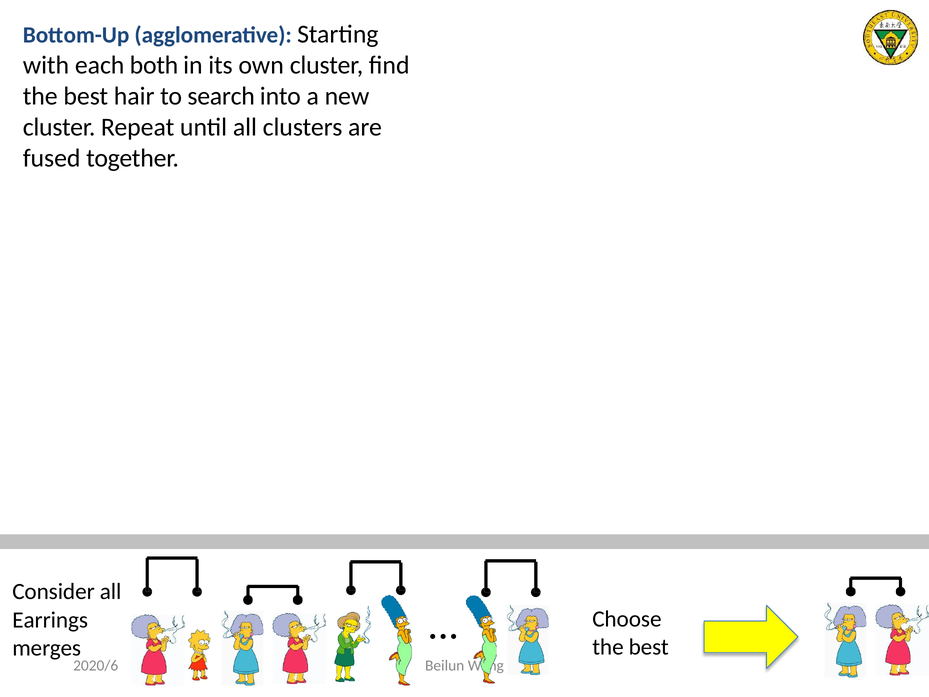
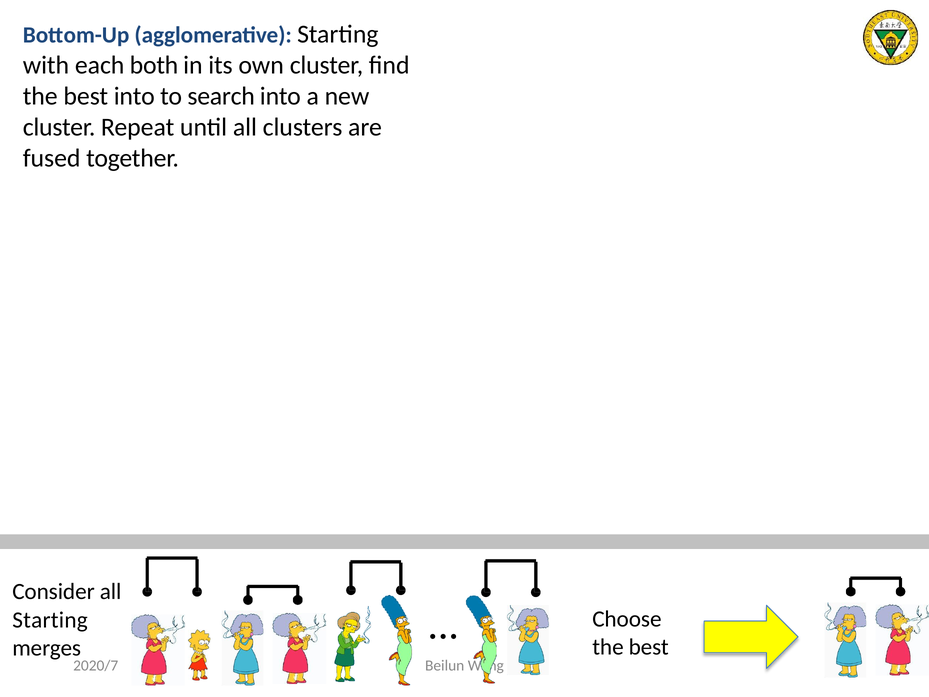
best hair: hair -> into
Earrings at (50, 620): Earrings -> Starting
2020/6: 2020/6 -> 2020/7
